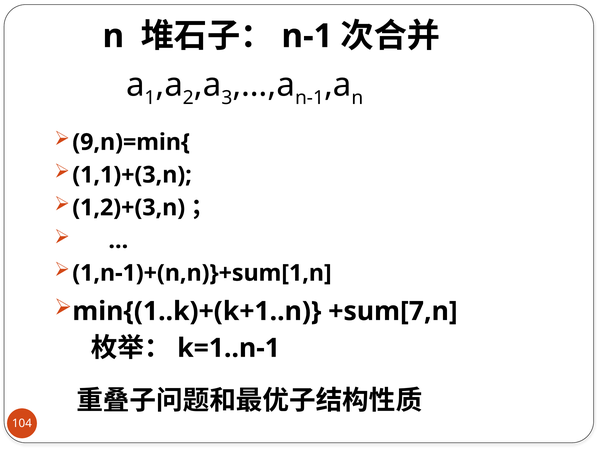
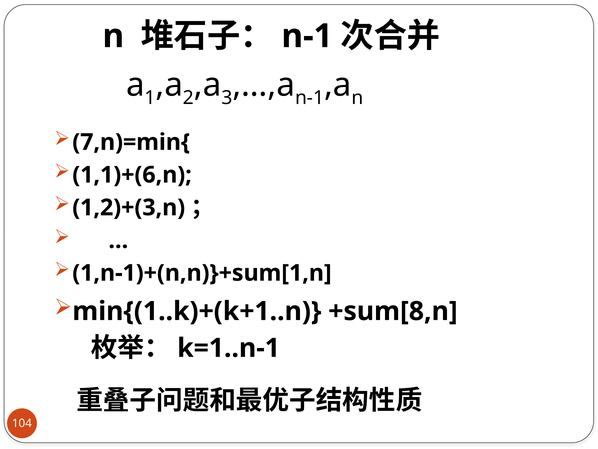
9,n)=min{: 9,n)=min{ -> 7,n)=min{
1,1)+(3,n: 1,1)+(3,n -> 1,1)+(6,n
+sum[7,n: +sum[7,n -> +sum[8,n
